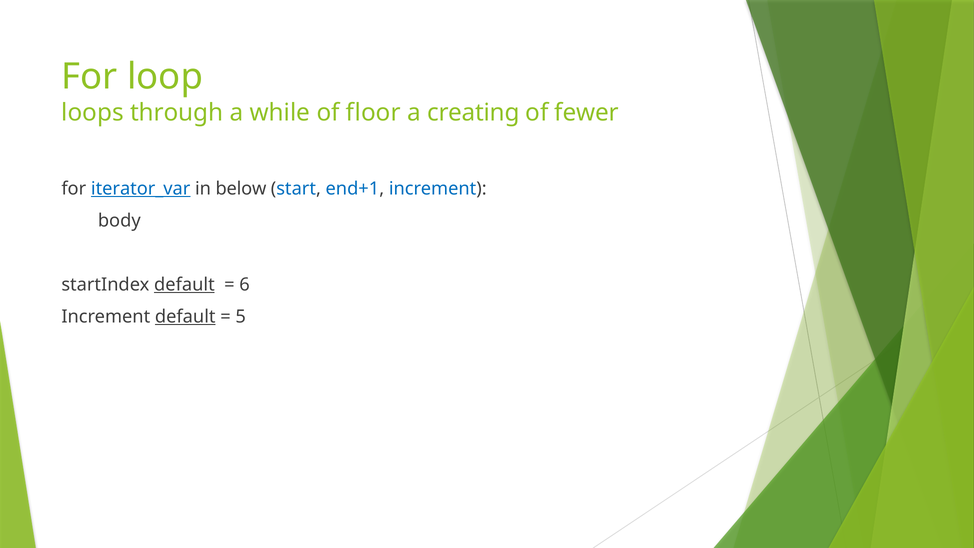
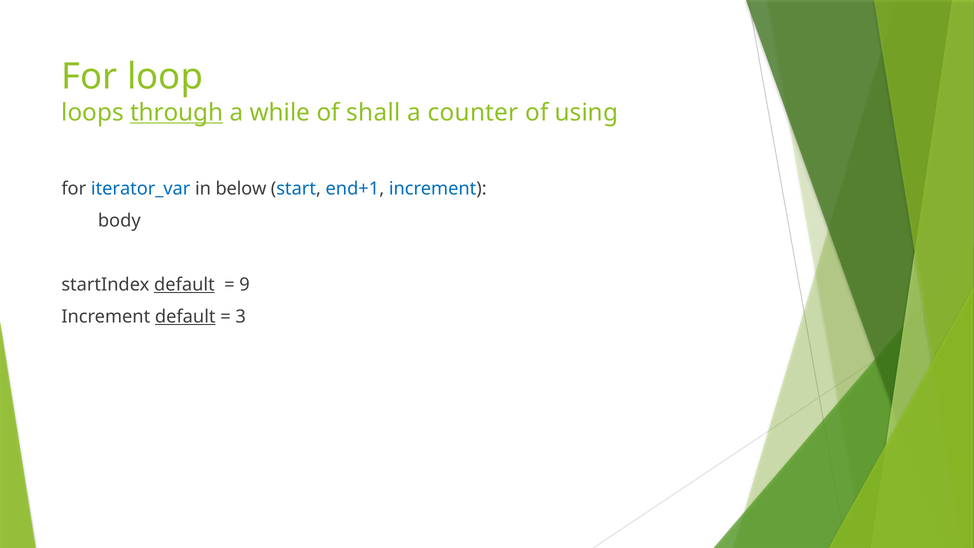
through underline: none -> present
floor: floor -> shall
creating: creating -> counter
fewer: fewer -> using
iterator_var underline: present -> none
6: 6 -> 9
5: 5 -> 3
